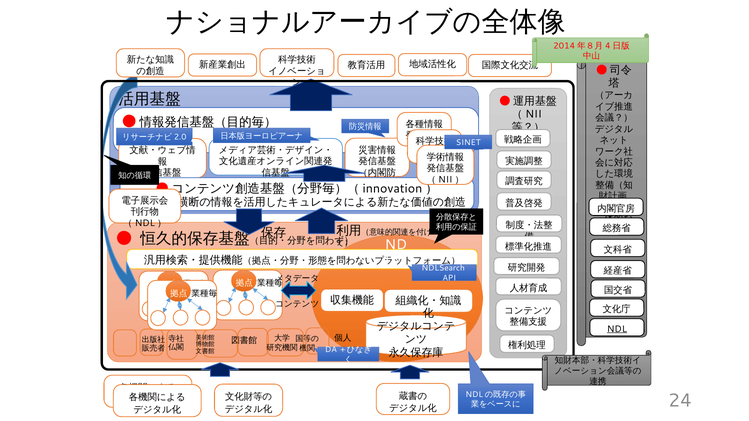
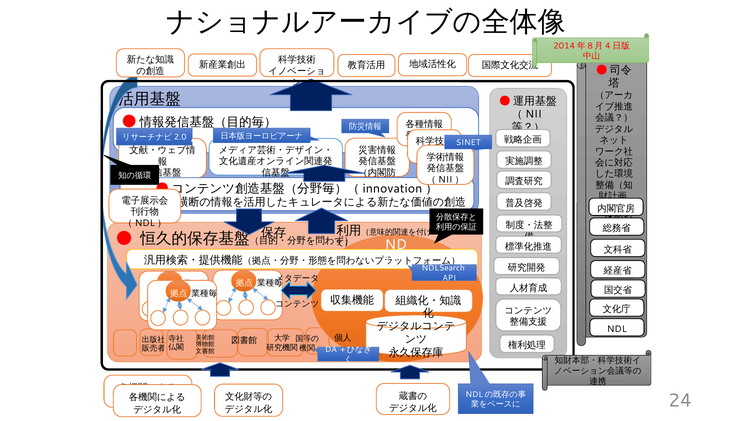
NDL underline: present -> none
